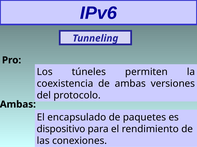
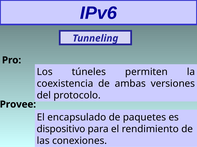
Ambas at (18, 105): Ambas -> Provee
